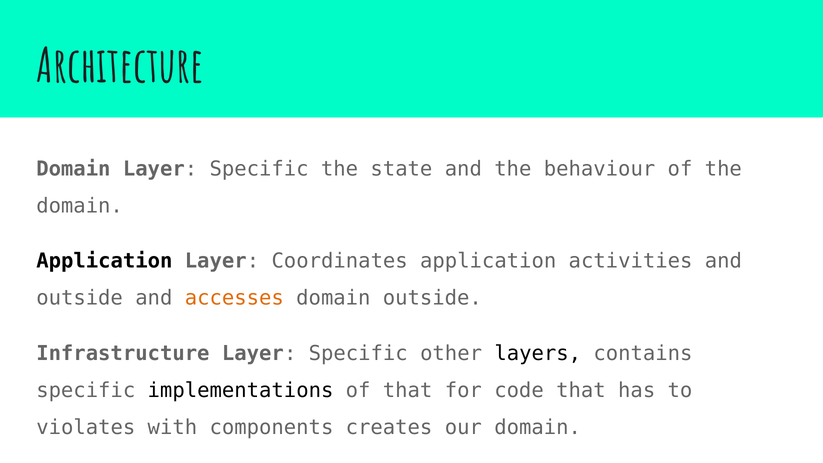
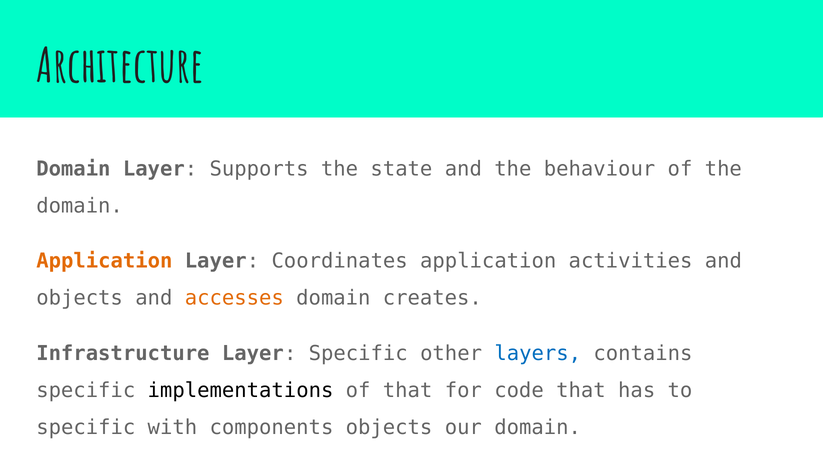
Domain Layer Specific: Specific -> Supports
Application at (104, 261) colour: black -> orange
outside at (80, 298): outside -> objects
domain outside: outside -> creates
layers colour: black -> blue
violates at (86, 428): violates -> specific
components creates: creates -> objects
